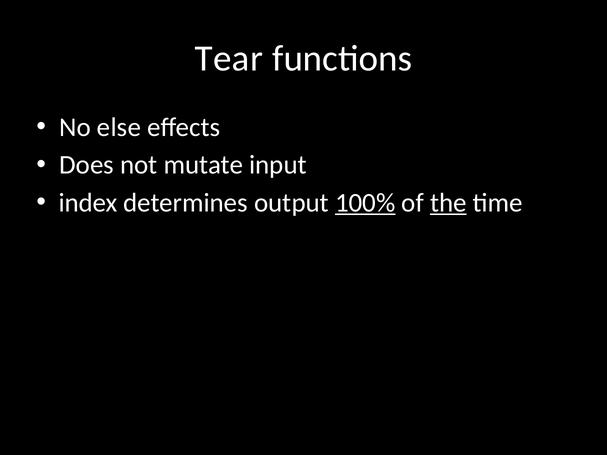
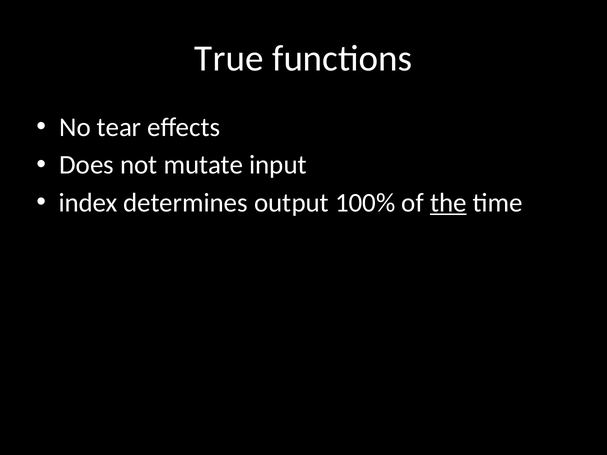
Tear: Tear -> True
else: else -> tear
100% underline: present -> none
